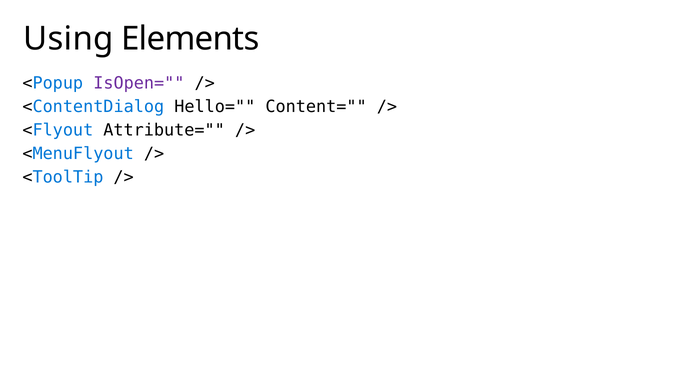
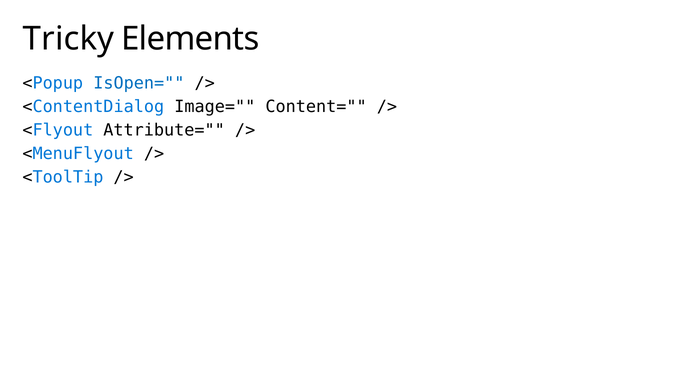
Using: Using -> Tricky
IsOpen= colour: purple -> blue
Hello=: Hello= -> Image=
